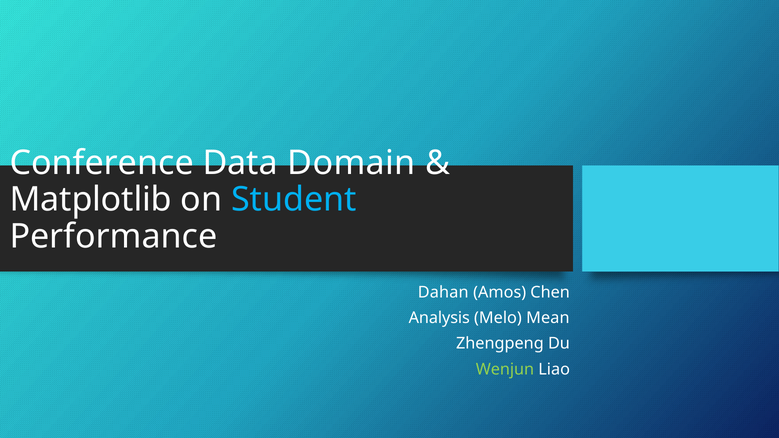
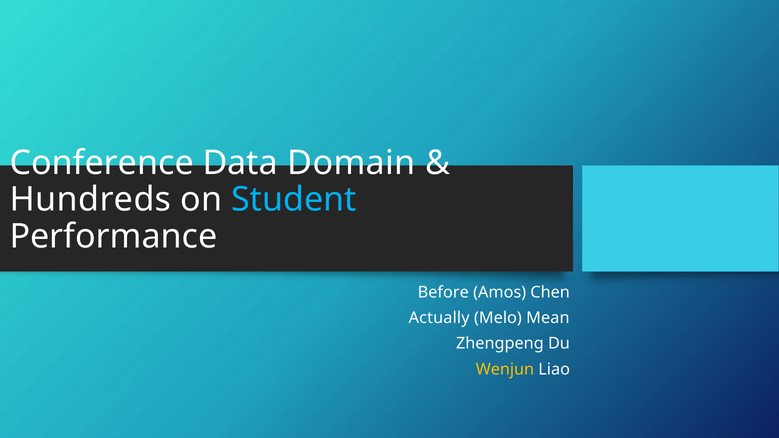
Matplotlib: Matplotlib -> Hundreds
Dahan: Dahan -> Before
Analysis: Analysis -> Actually
Wenjun colour: light green -> yellow
